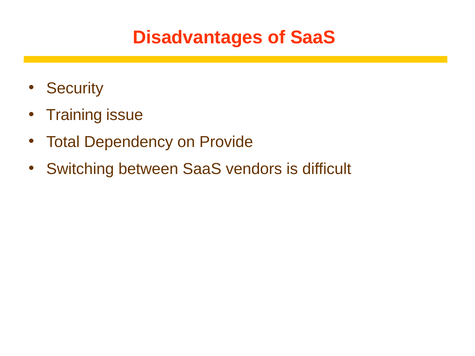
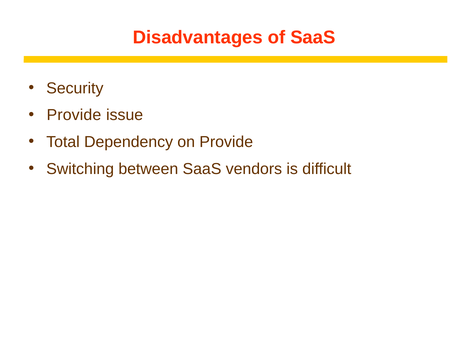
Training at (74, 115): Training -> Provide
